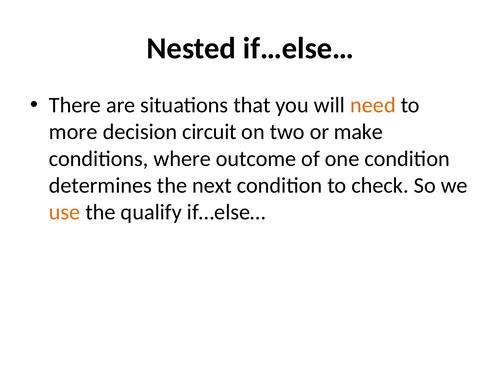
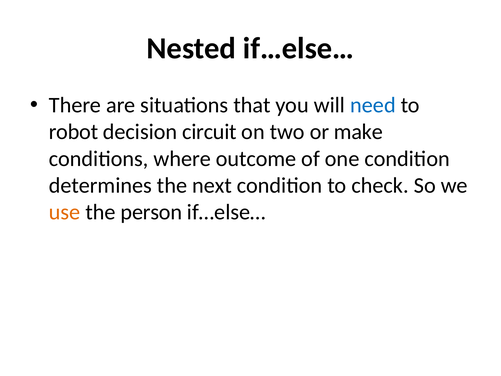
need colour: orange -> blue
more: more -> robot
qualify: qualify -> person
